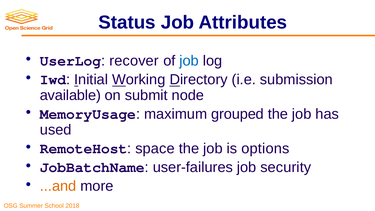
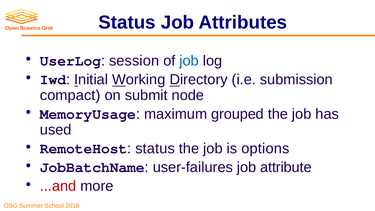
recover: recover -> session
available: available -> compact
RemoteHost space: space -> status
security: security -> attribute
...and colour: orange -> red
